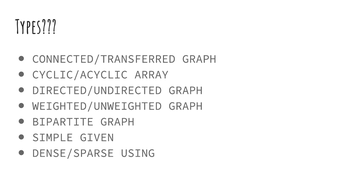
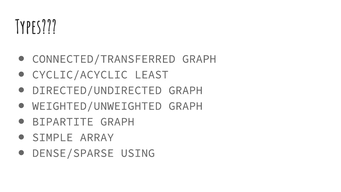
ARRAY: ARRAY -> LEAST
GIVEN: GIVEN -> ARRAY
